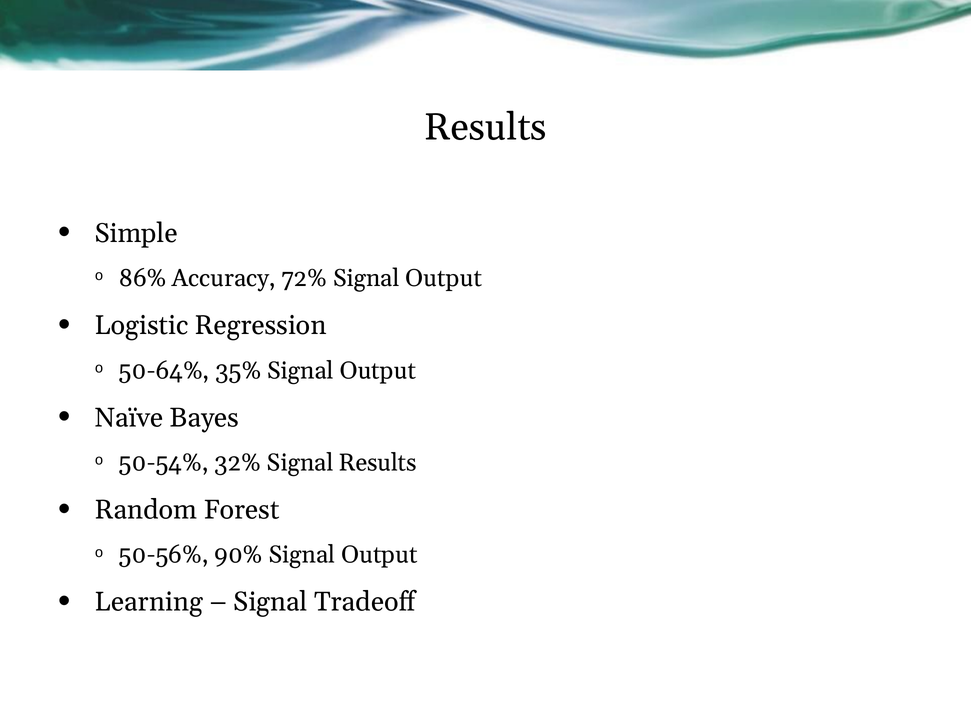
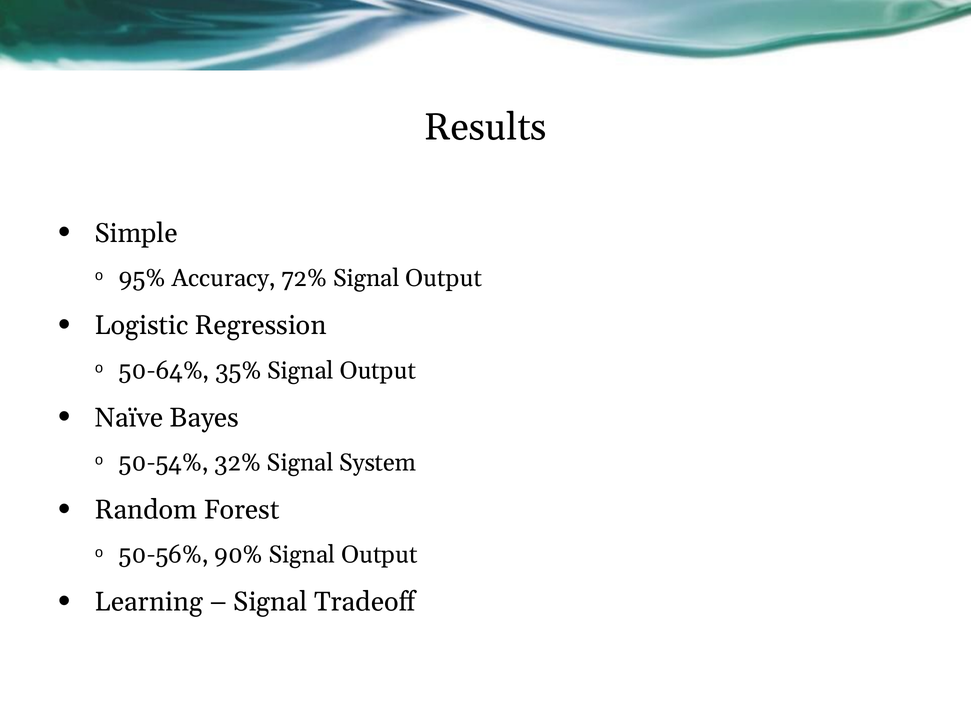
86%: 86% -> 95%
Signal Results: Results -> System
